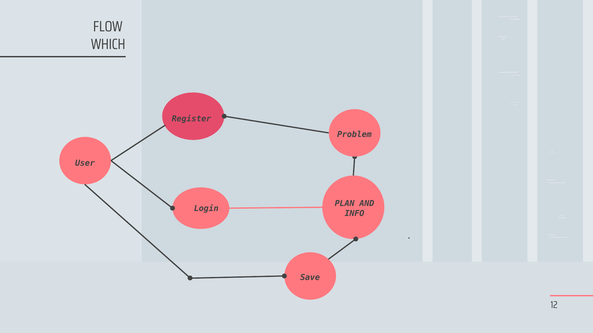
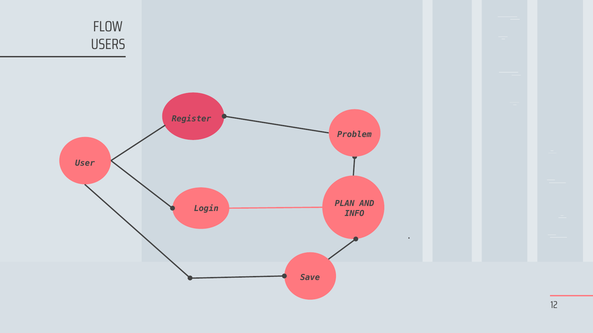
WHICH: WHICH -> USERS
